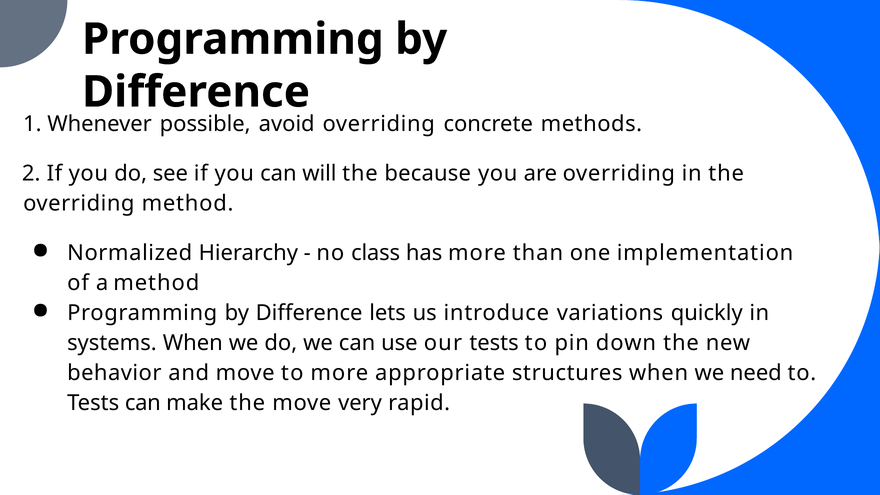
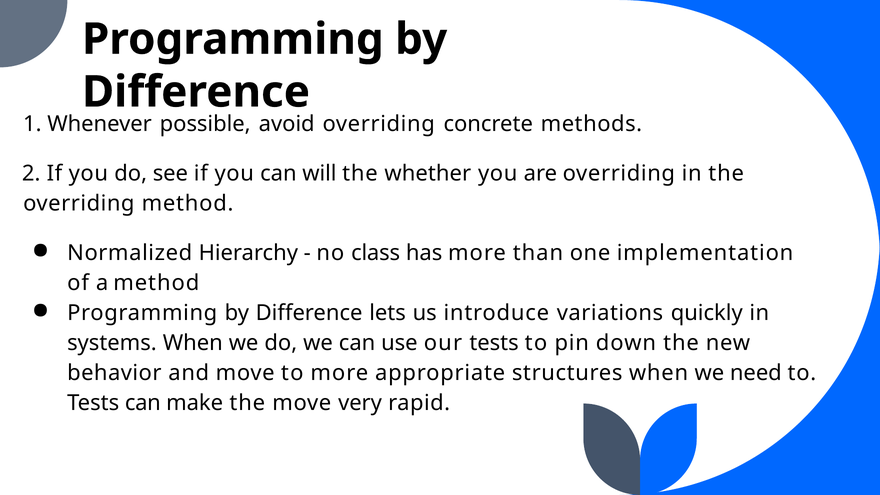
because: because -> whether
